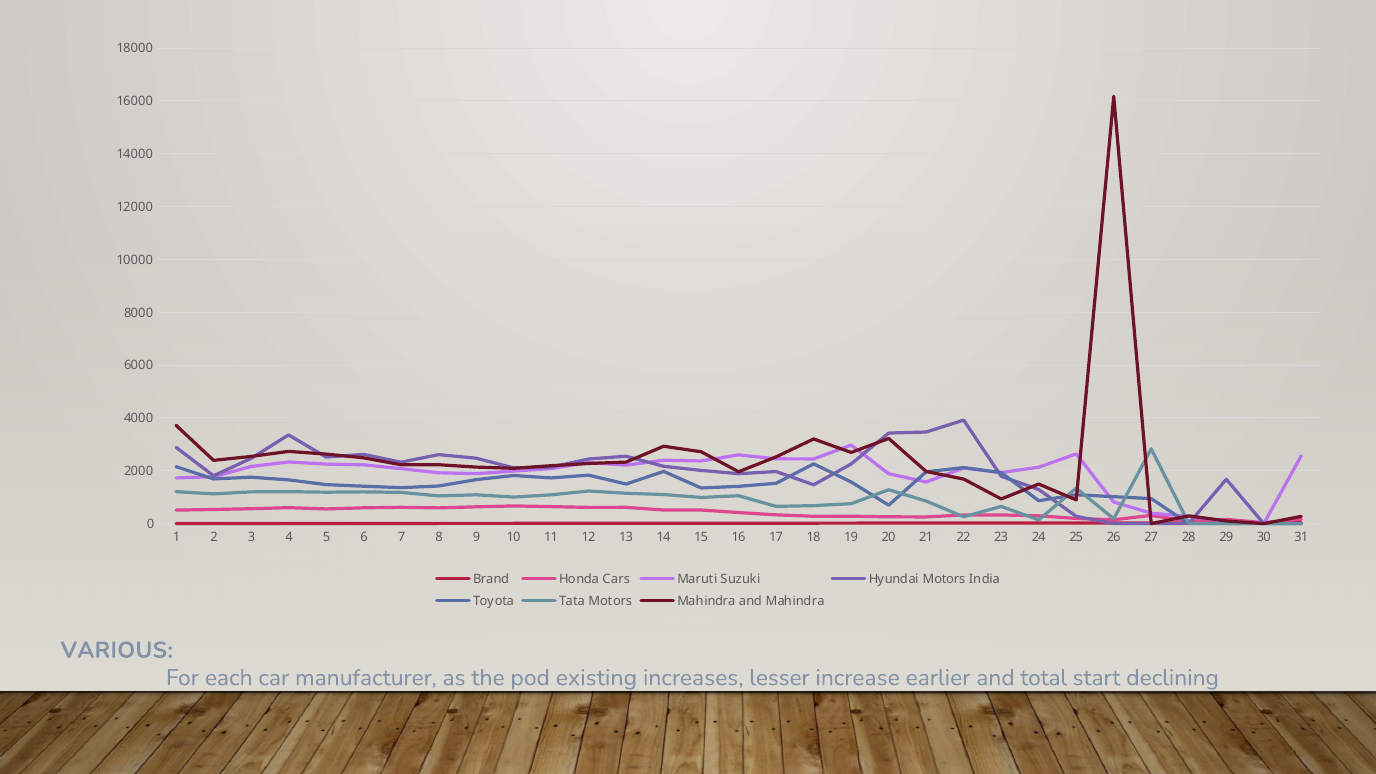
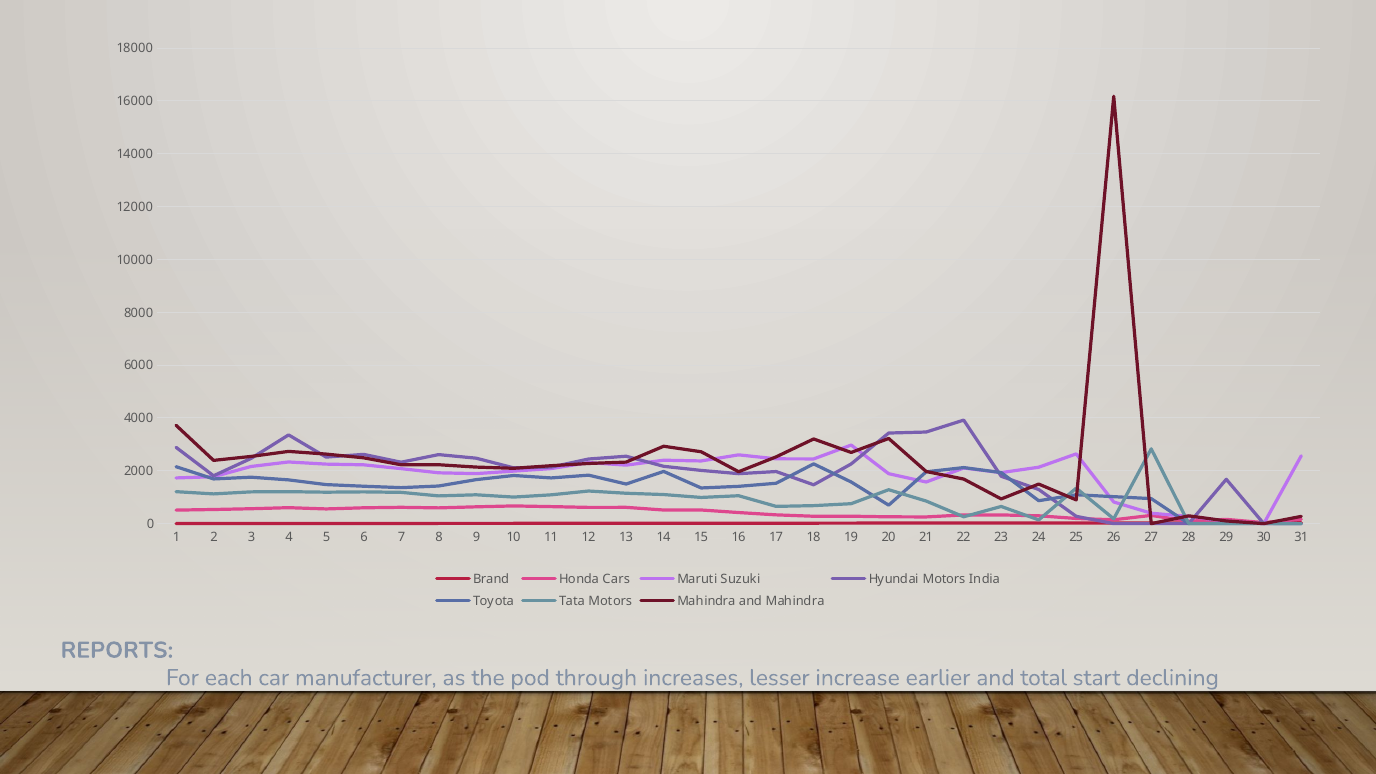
VARIOUS: VARIOUS -> REPORTS
existing: existing -> through
